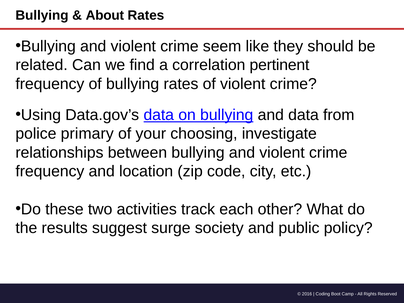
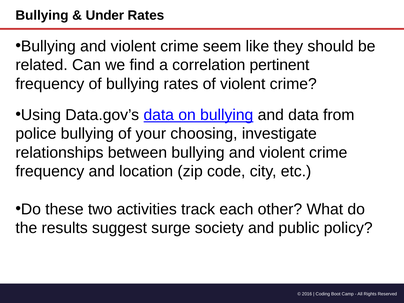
About: About -> Under
police primary: primary -> bullying
